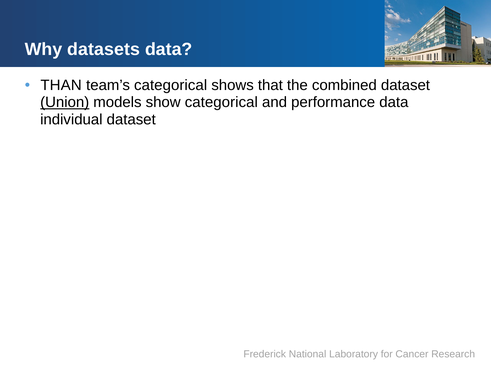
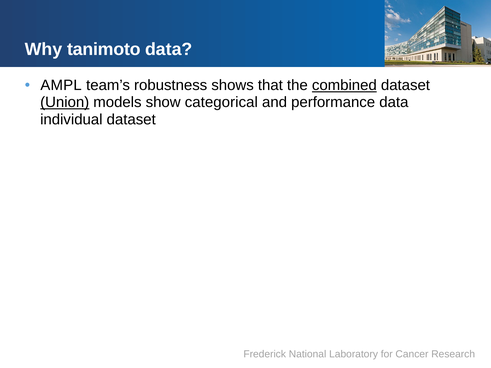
datasets: datasets -> tanimoto
THAN: THAN -> AMPL
team’s categorical: categorical -> robustness
combined underline: none -> present
